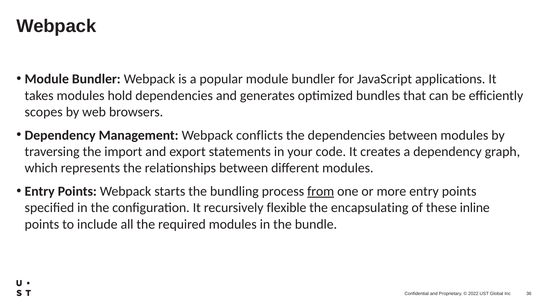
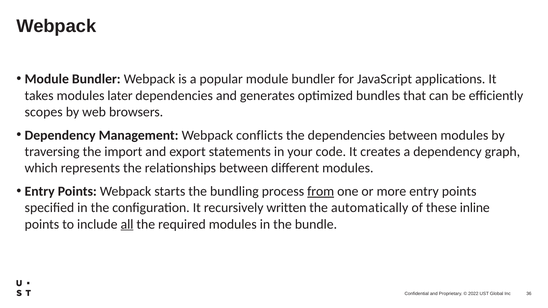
hold: hold -> later
flexible: flexible -> written
encapsulating: encapsulating -> automatically
all underline: none -> present
